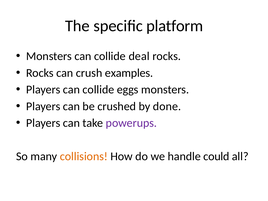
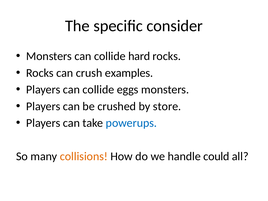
platform: platform -> consider
deal: deal -> hard
done: done -> store
powerups colour: purple -> blue
